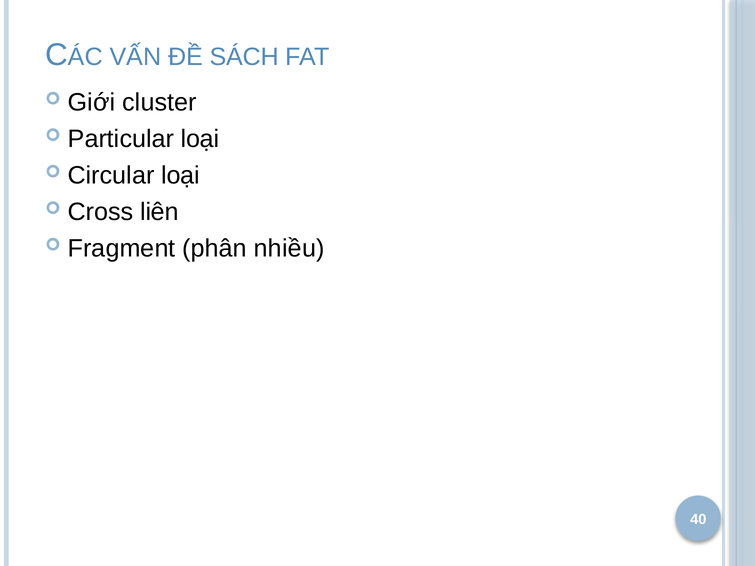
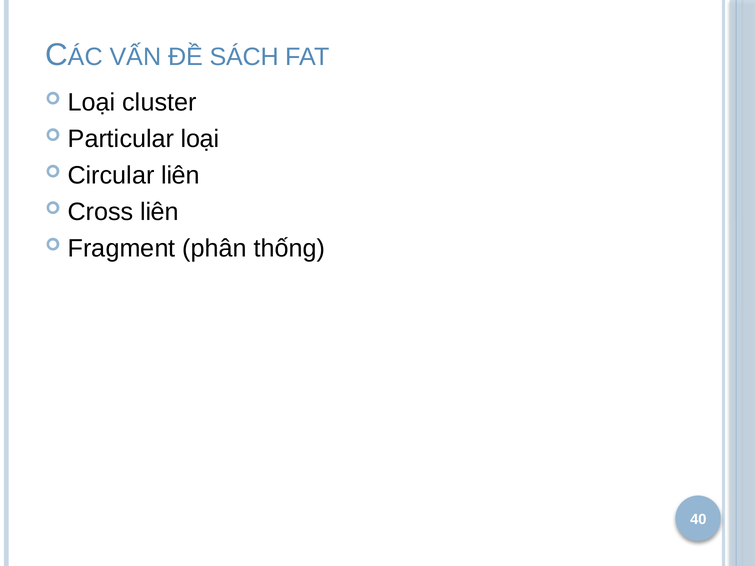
Giới at (92, 102): Giới -> Loại
Circular loại: loại -> liên
nhiều: nhiều -> thống
